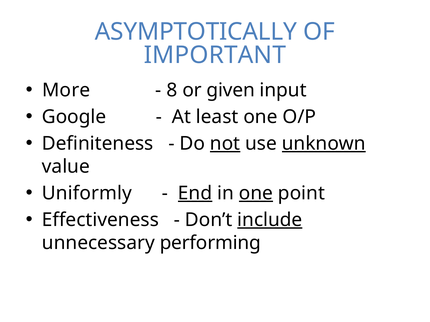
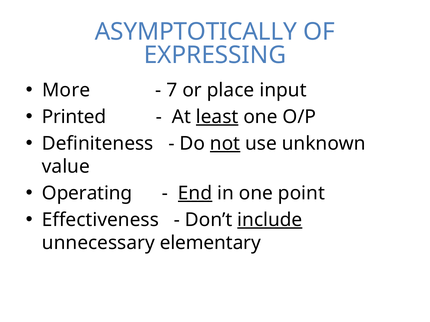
IMPORTANT: IMPORTANT -> EXPRESSING
8: 8 -> 7
given: given -> place
Google: Google -> Printed
least underline: none -> present
unknown underline: present -> none
Uniformly: Uniformly -> Operating
one at (256, 193) underline: present -> none
performing: performing -> elementary
